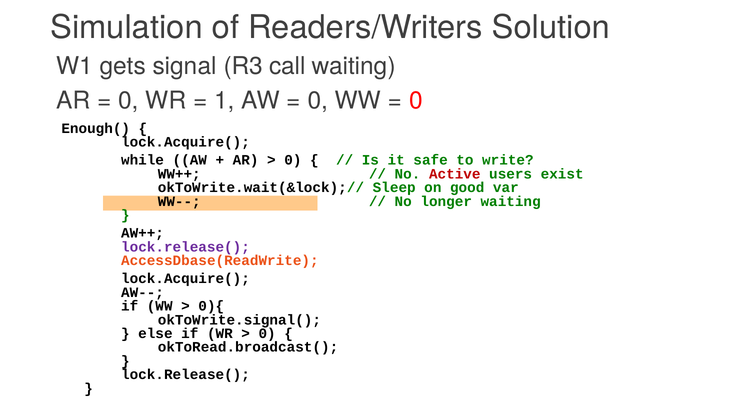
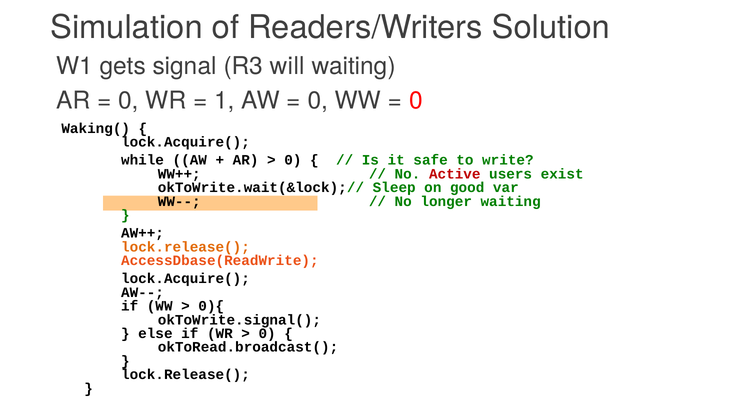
call: call -> will
Enough(: Enough( -> Waking(
lock.release( at (185, 247) colour: purple -> orange
